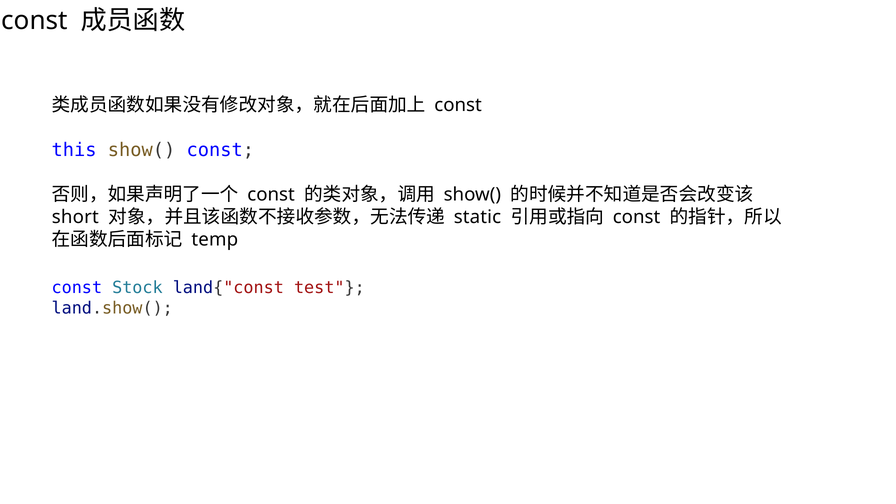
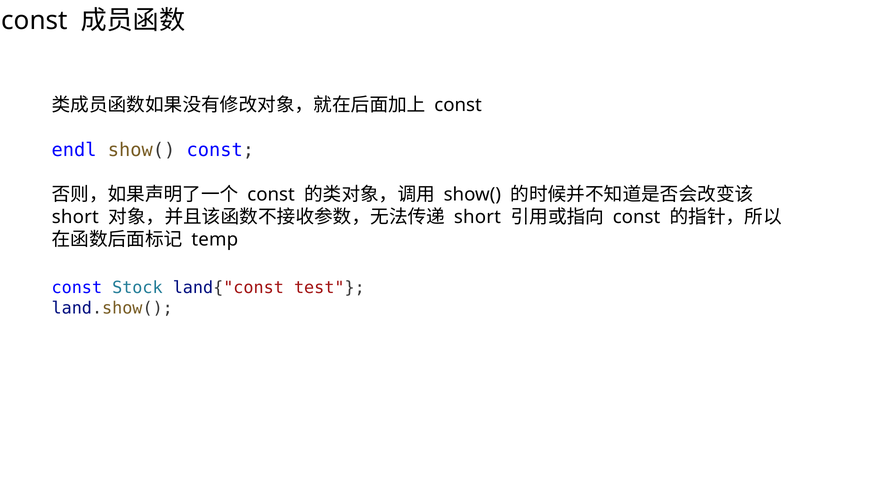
this: this -> endl
static at (477, 217): static -> short
